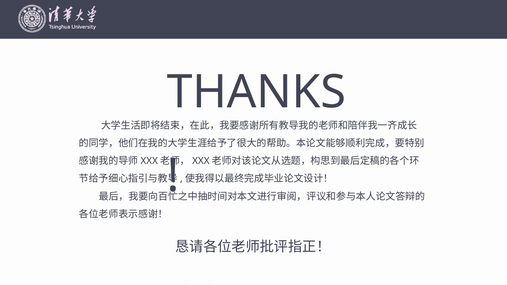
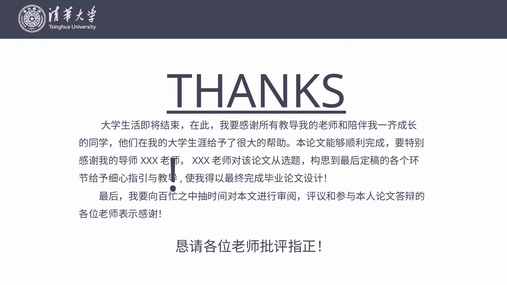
THANKS underline: none -> present
